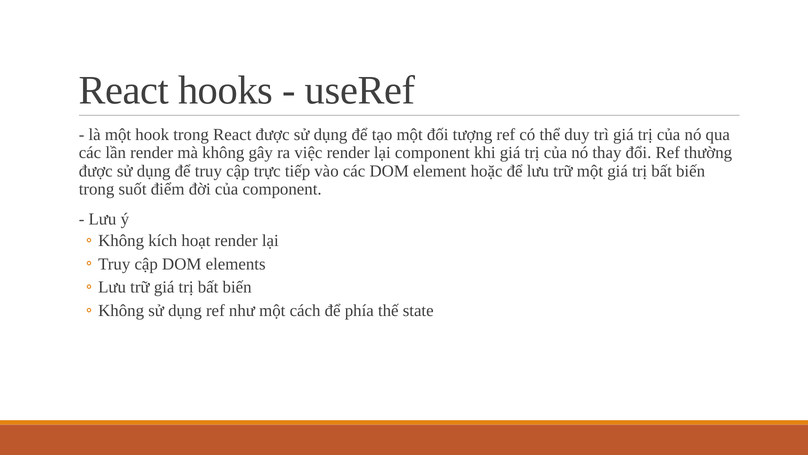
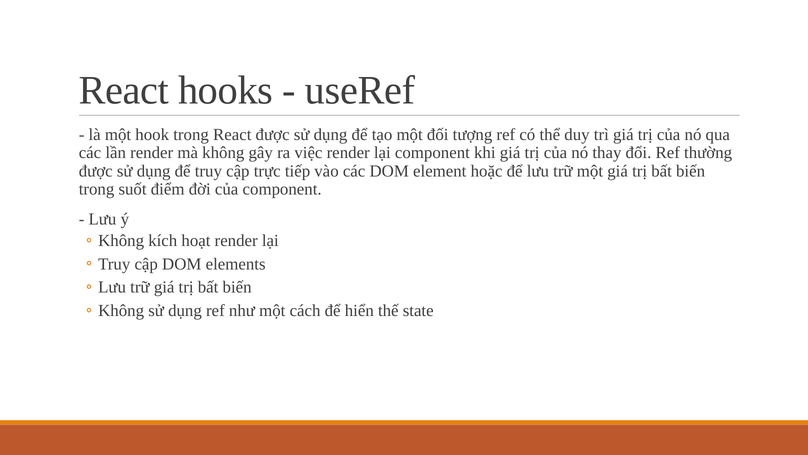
phía: phía -> hiển
